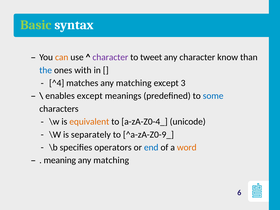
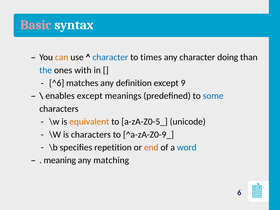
Basic colour: light green -> pink
character at (110, 57) colour: purple -> blue
tweet: tweet -> times
know: know -> doing
^4: ^4 -> ^6
matches any matching: matching -> definition
3: 3 -> 9
a-zA-Z0-4_: a-zA-Z0-4_ -> a-zA-Z0-5_
is separately: separately -> characters
operators: operators -> repetition
end colour: blue -> orange
word colour: orange -> blue
